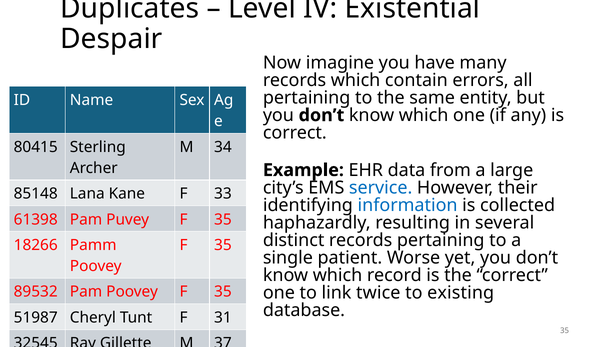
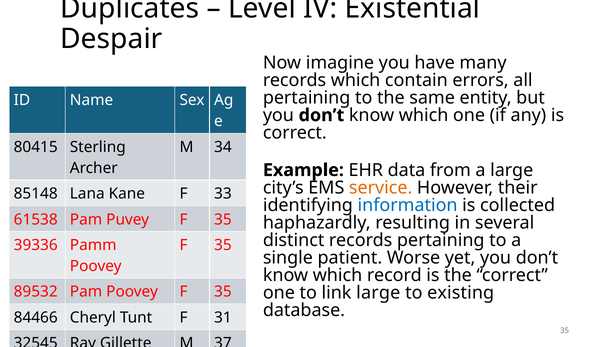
service colour: blue -> orange
61398: 61398 -> 61538
18266: 18266 -> 39336
link twice: twice -> large
51987: 51987 -> 84466
